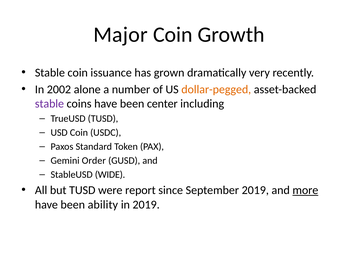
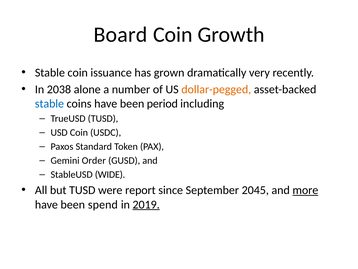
Major: Major -> Board
2002: 2002 -> 2038
stable at (49, 103) colour: purple -> blue
center: center -> period
September 2019: 2019 -> 2045
ability: ability -> spend
2019 at (146, 204) underline: none -> present
